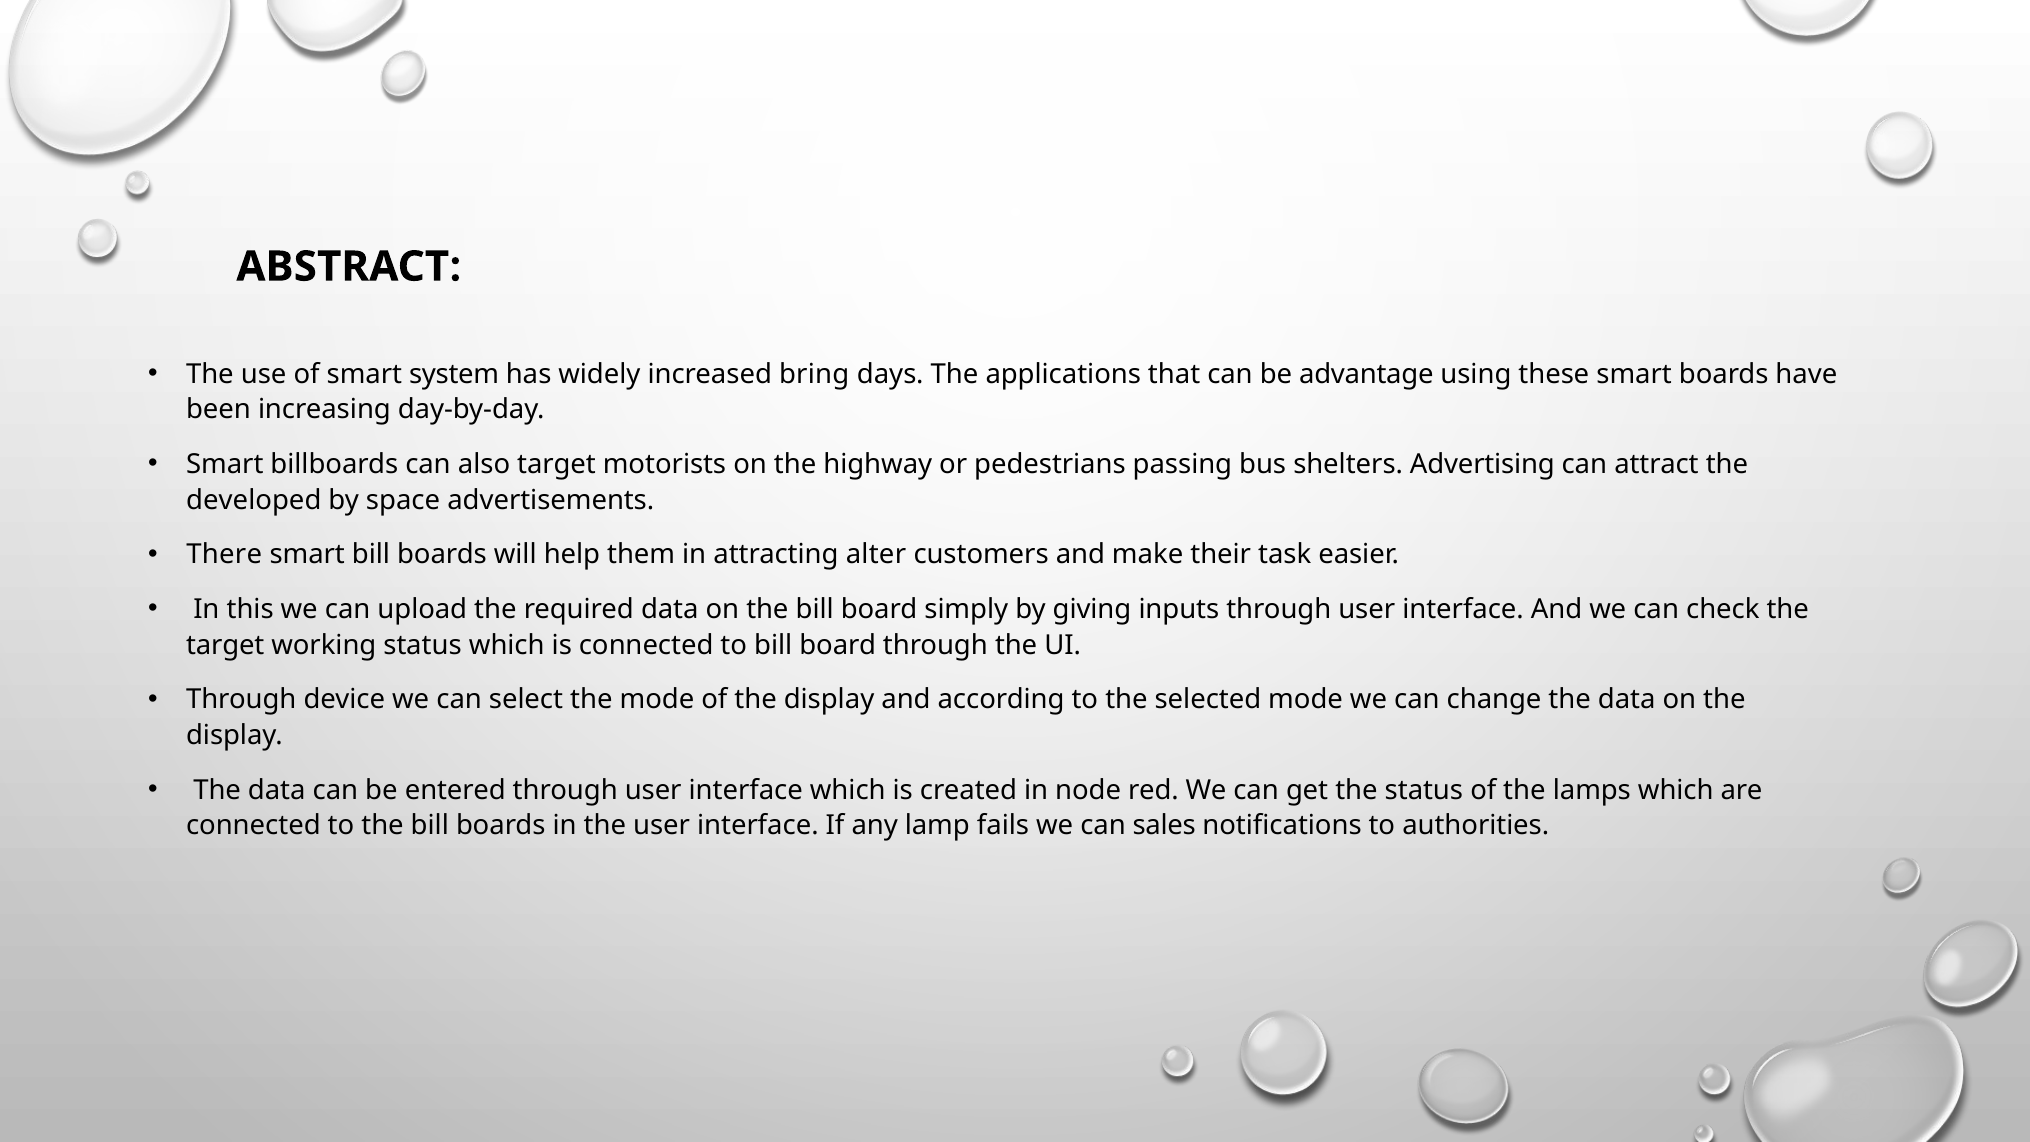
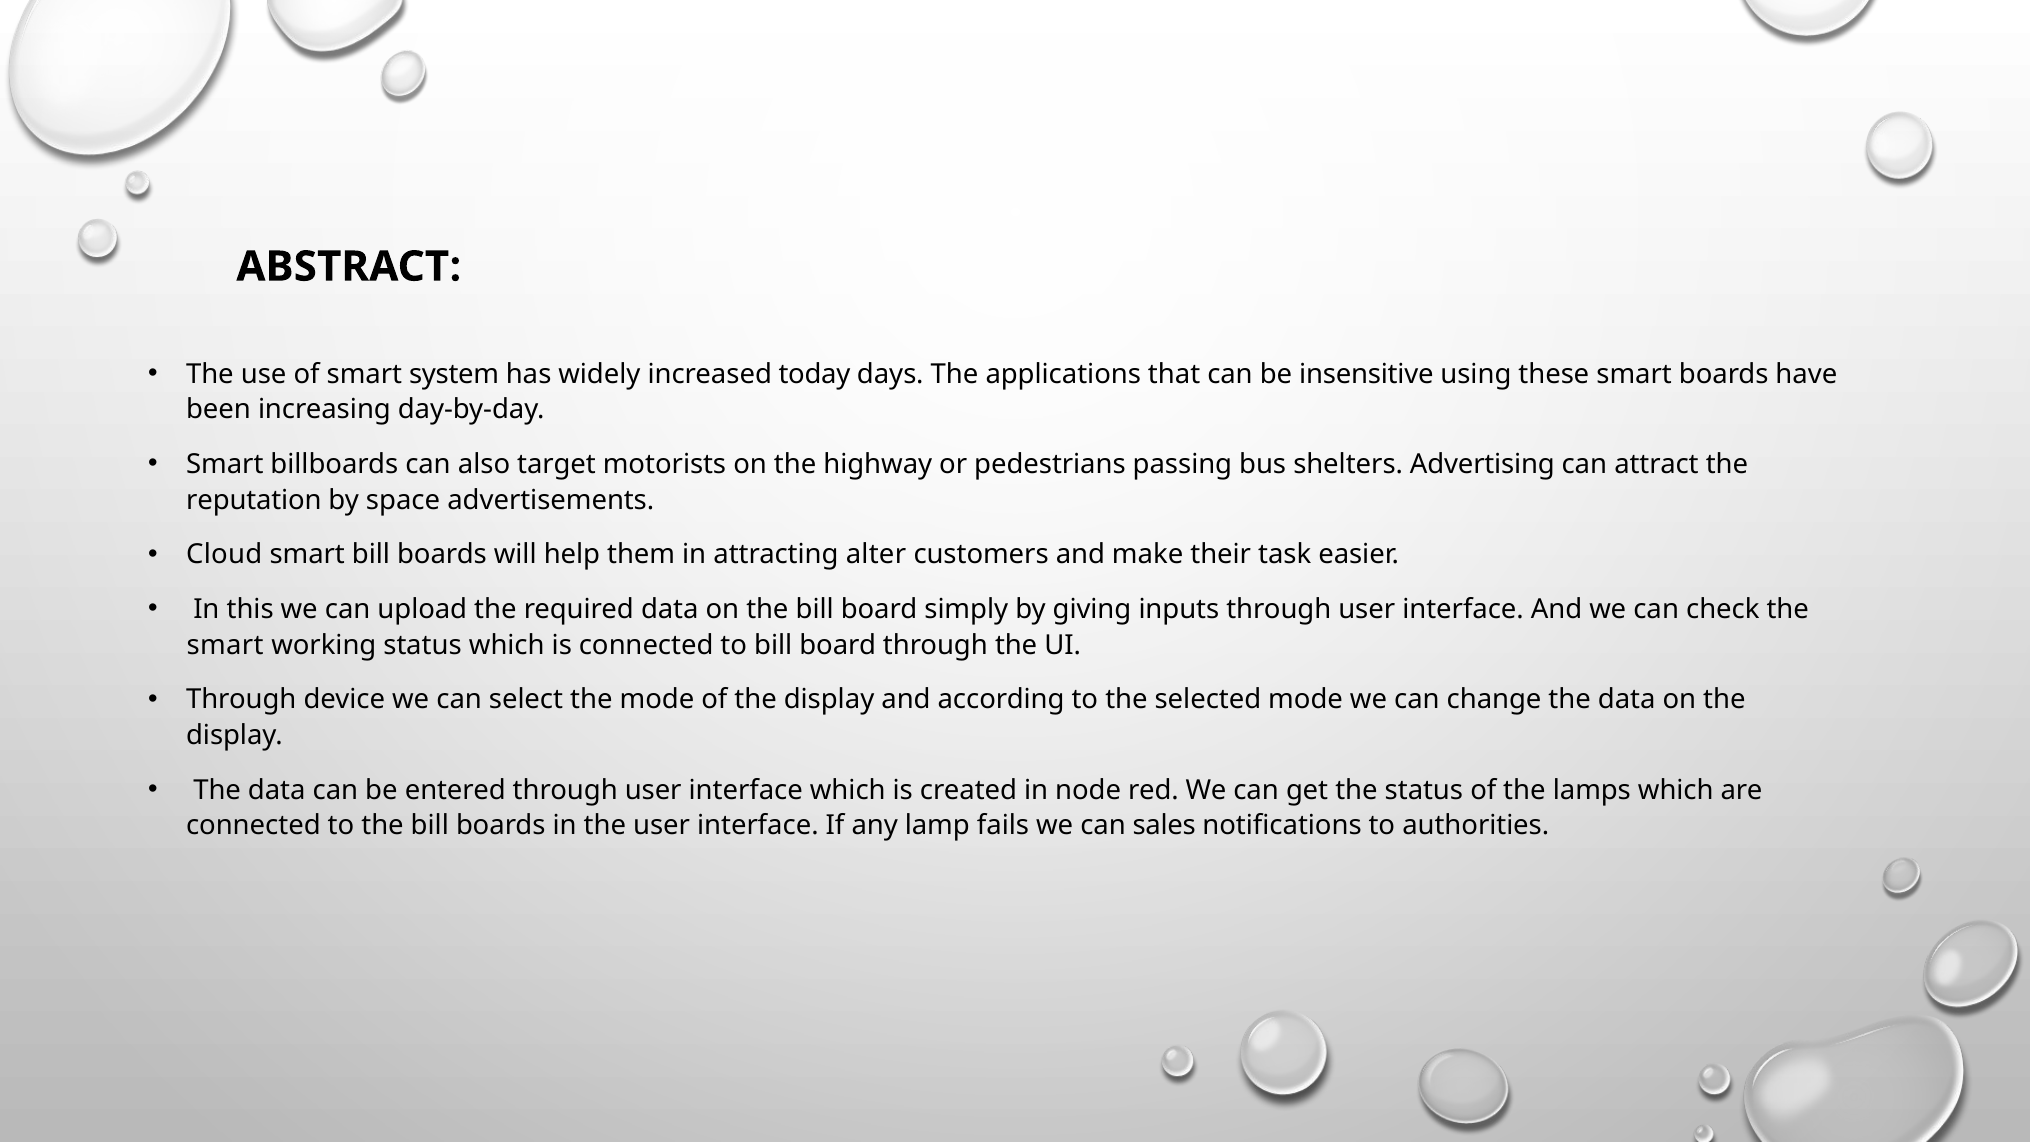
bring: bring -> today
advantage: advantage -> insensitive
developed: developed -> reputation
There: There -> Cloud
target at (225, 645): target -> smart
